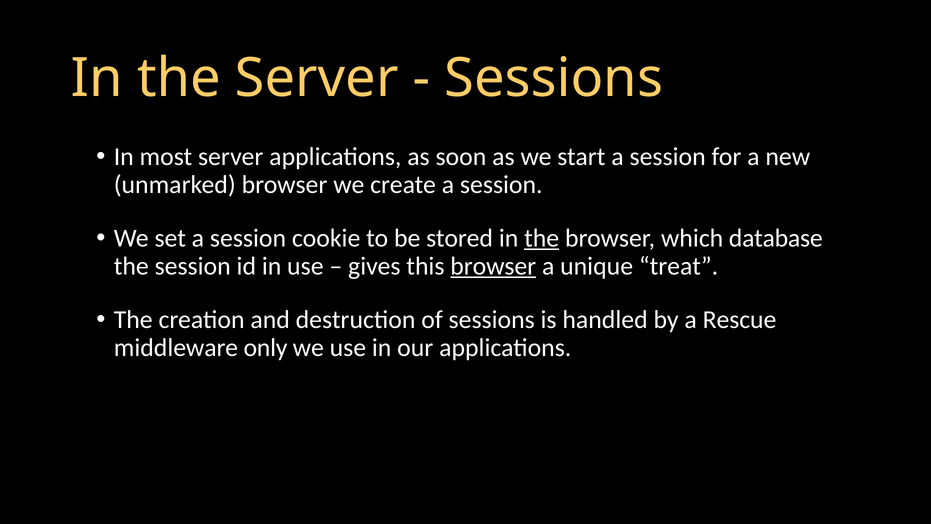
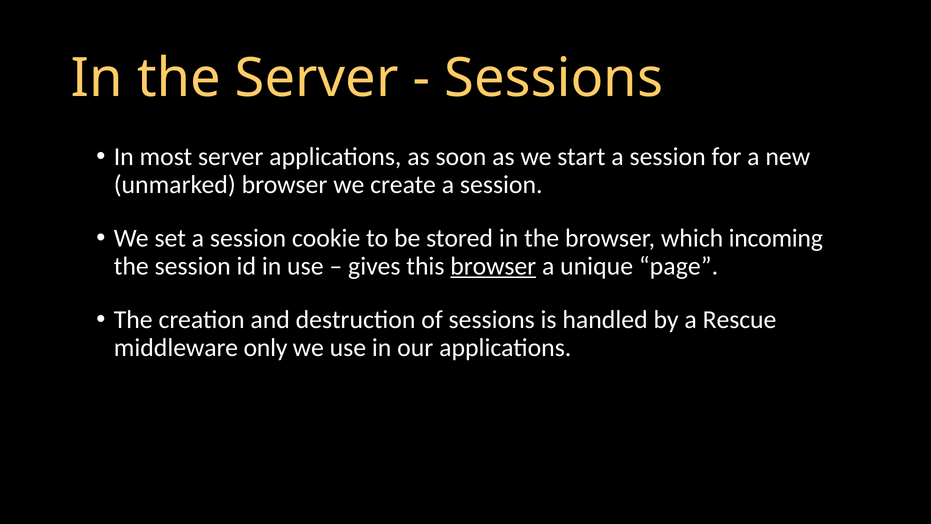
the at (542, 238) underline: present -> none
database: database -> incoming
treat: treat -> page
